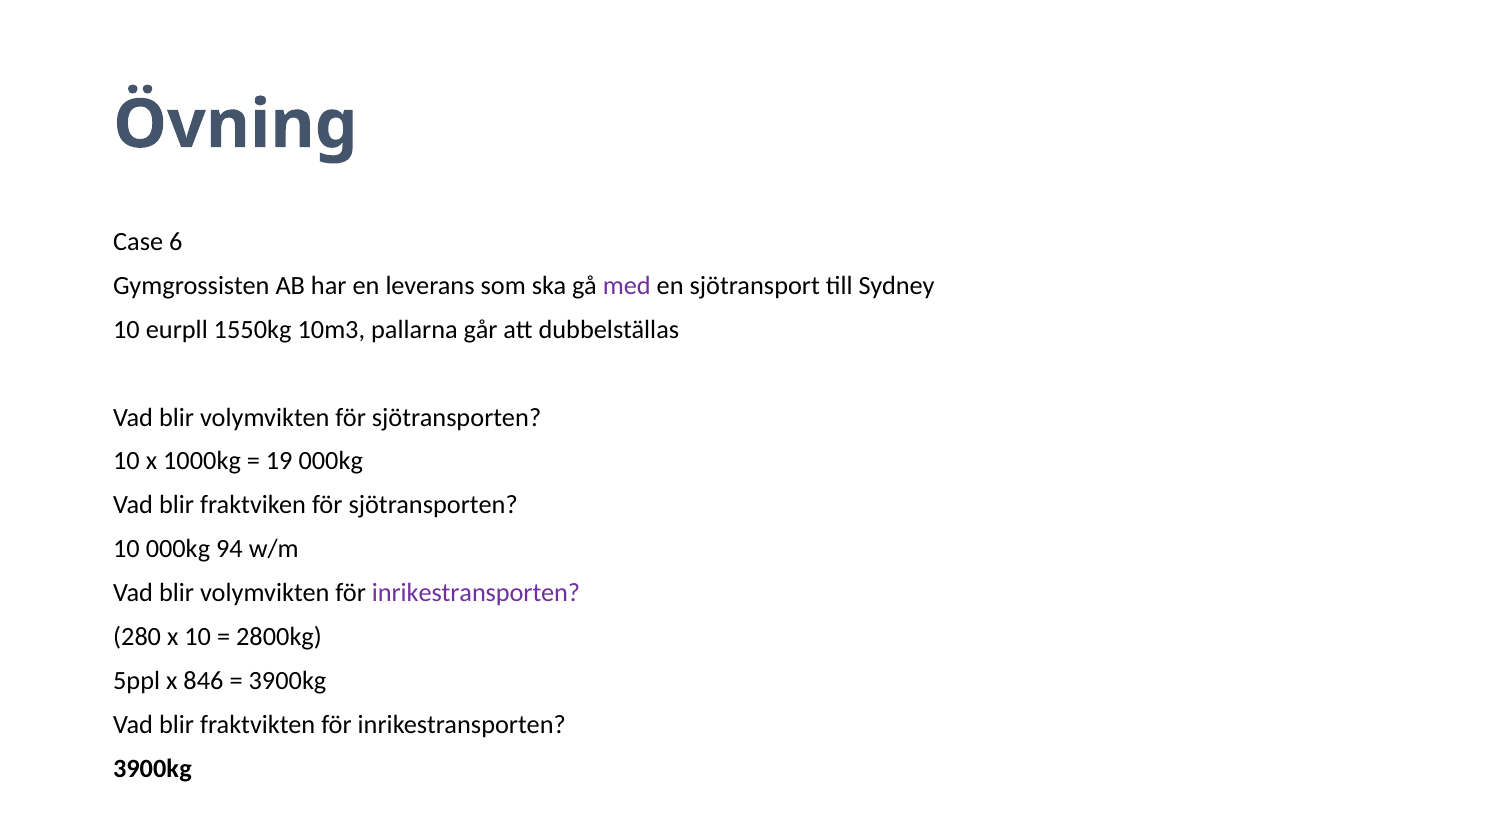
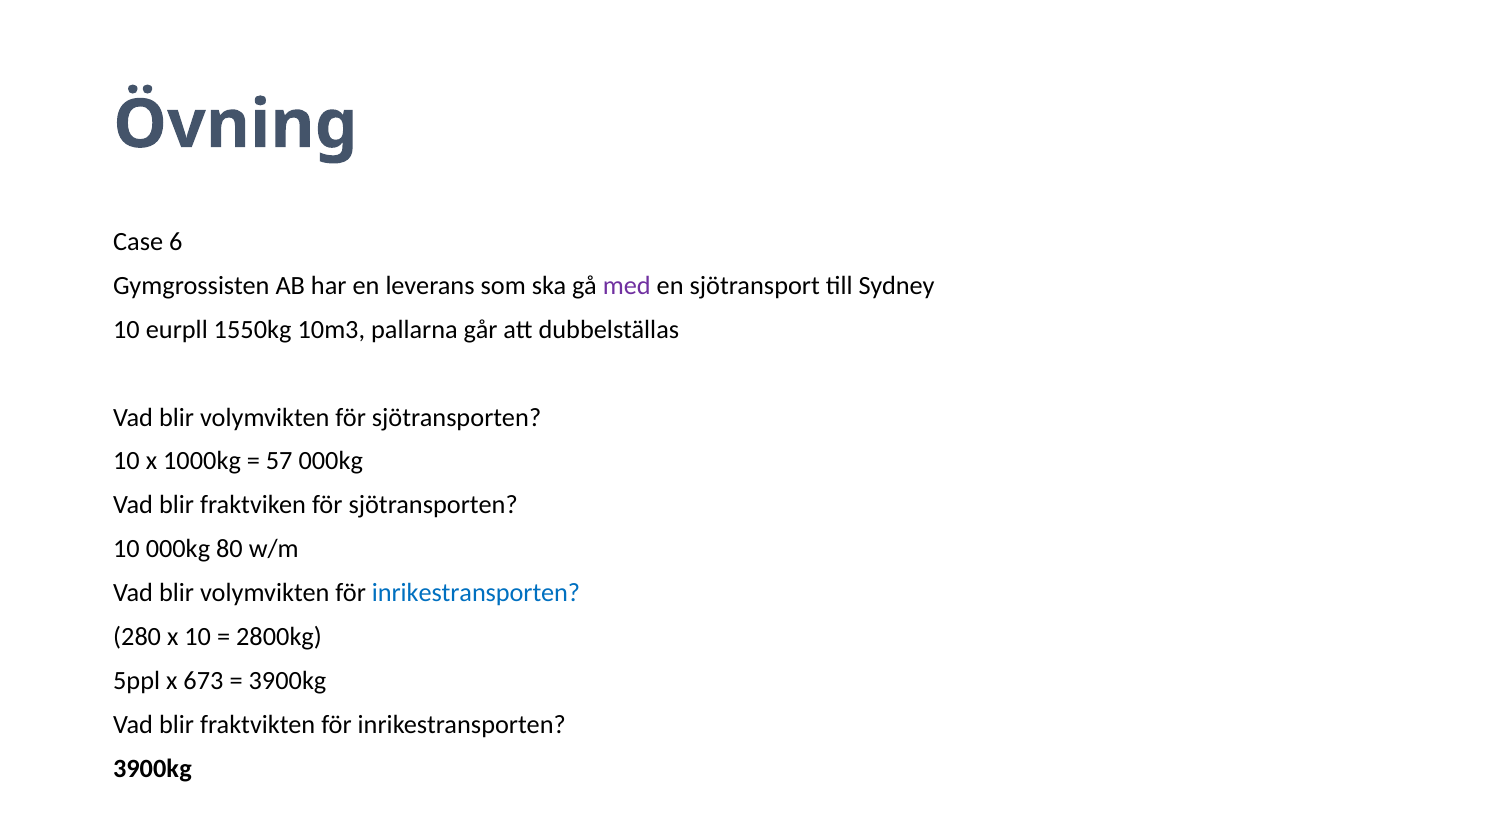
19: 19 -> 57
94: 94 -> 80
inrikestransporten at (476, 593) colour: purple -> blue
846: 846 -> 673
